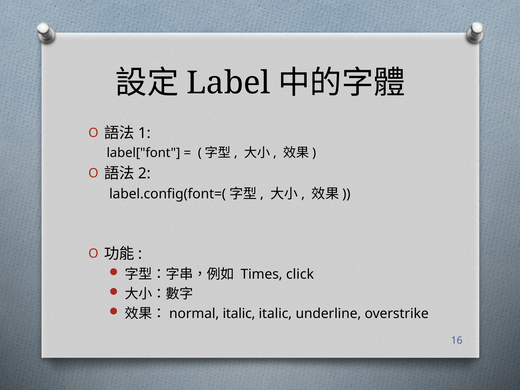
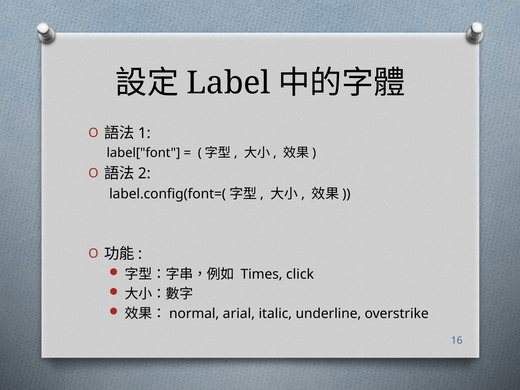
italic at (239, 314): italic -> arial
